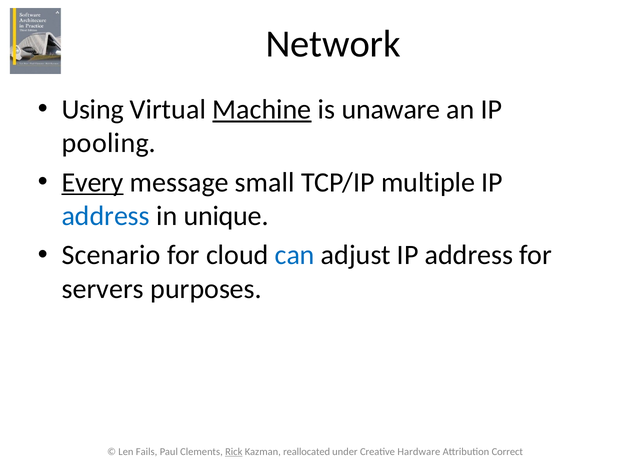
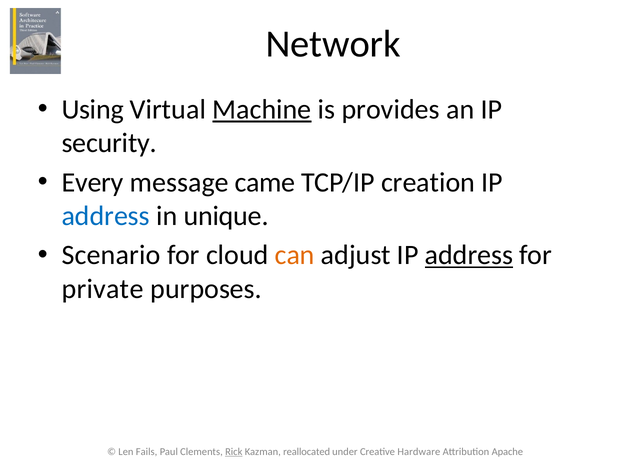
unaware: unaware -> provides
pooling: pooling -> security
Every underline: present -> none
small: small -> came
multiple: multiple -> creation
can colour: blue -> orange
address at (469, 255) underline: none -> present
servers: servers -> private
Correct: Correct -> Apache
